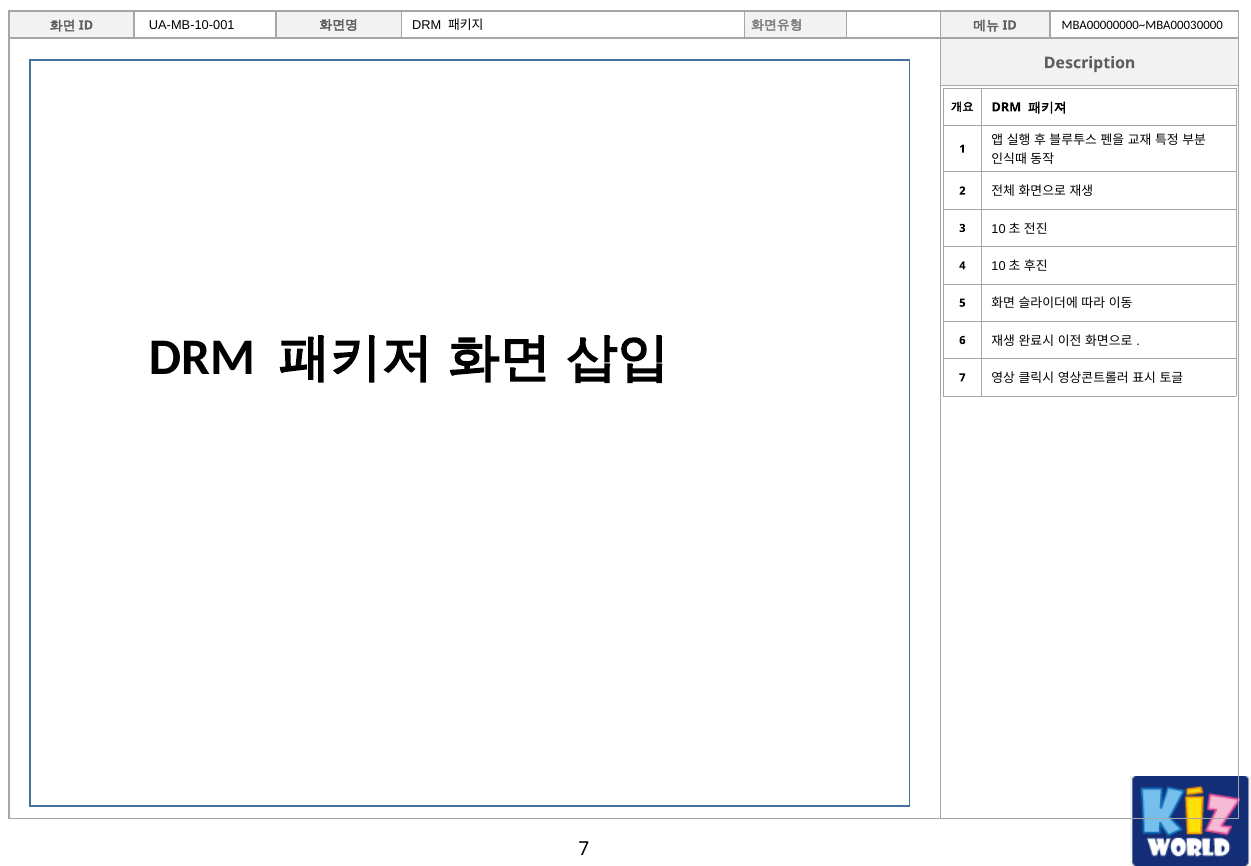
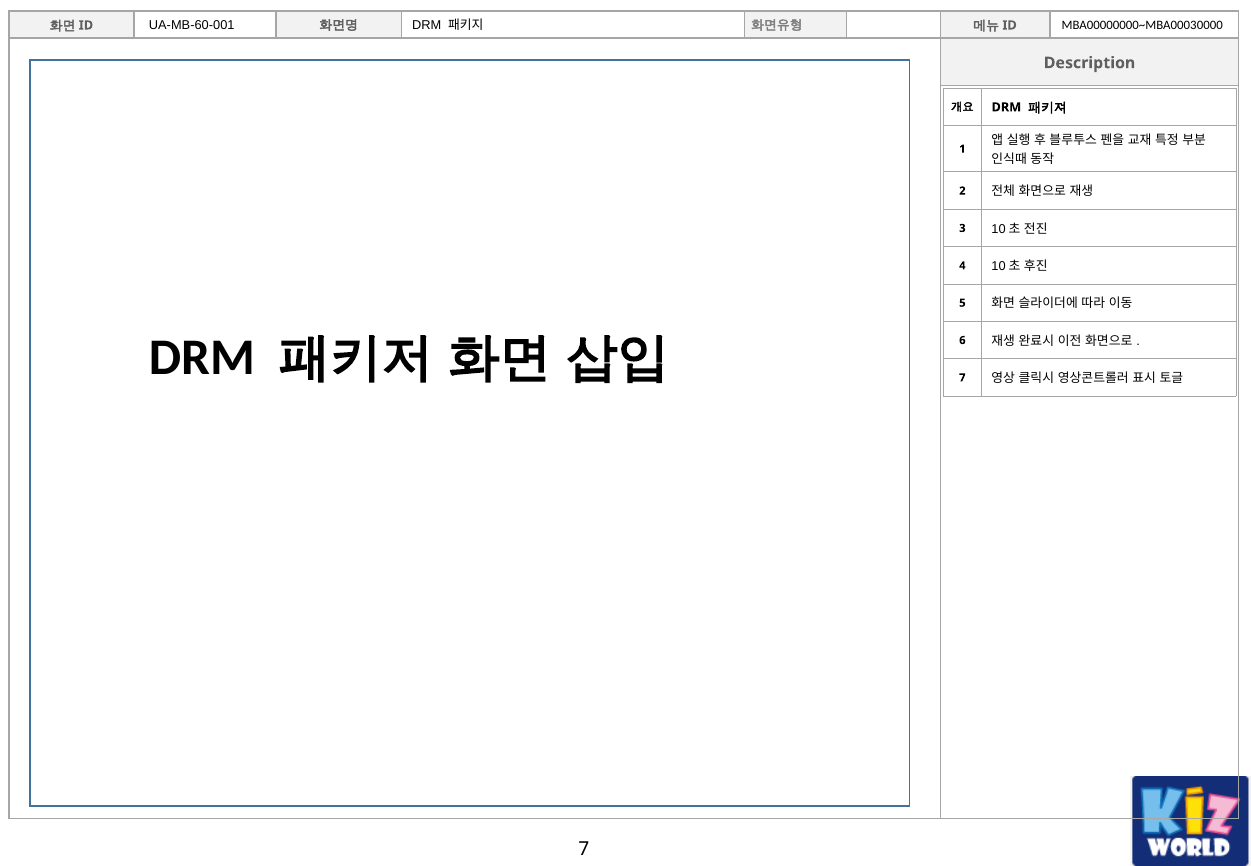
UA-MB-10-001: UA-MB-10-001 -> UA-MB-60-001
